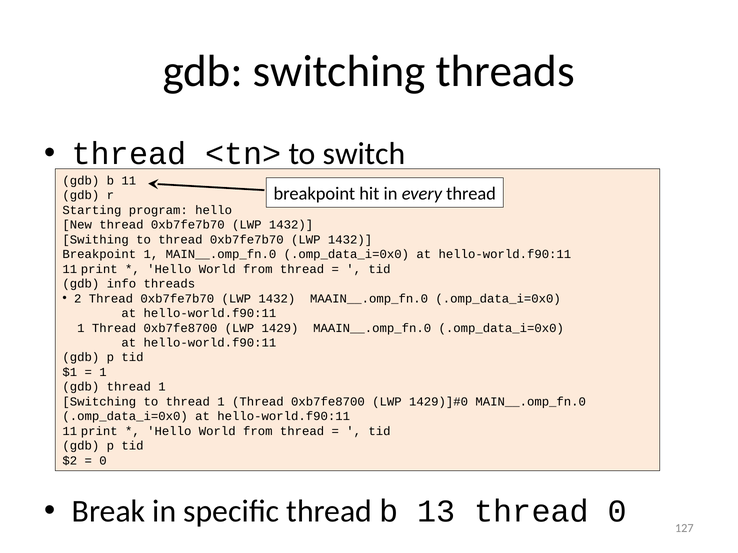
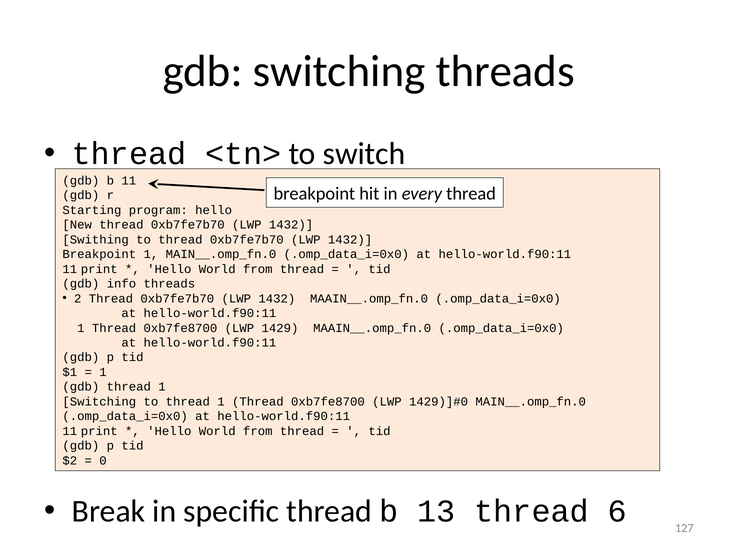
thread 0: 0 -> 6
